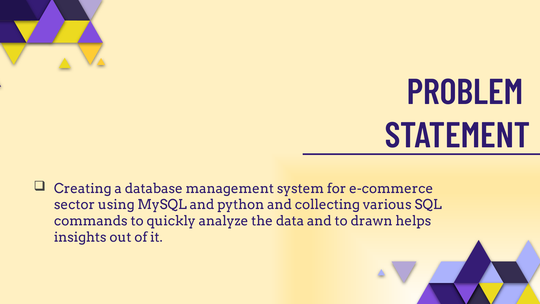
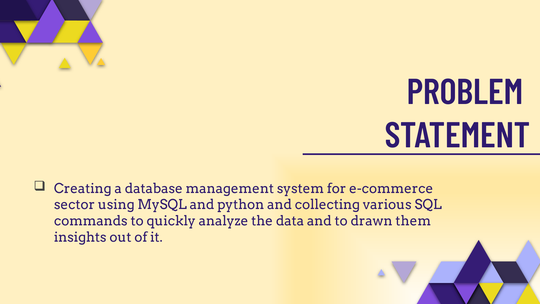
helps: helps -> them
